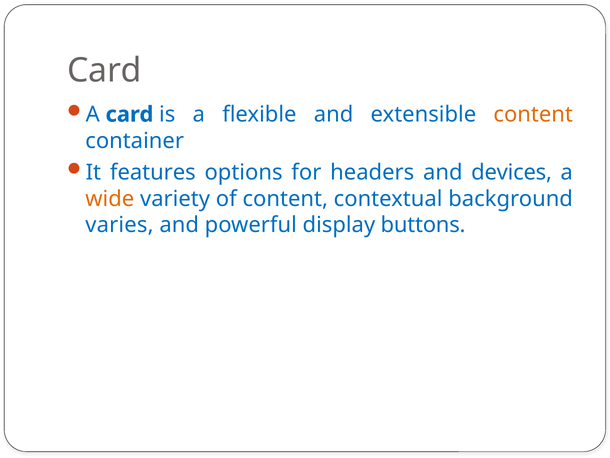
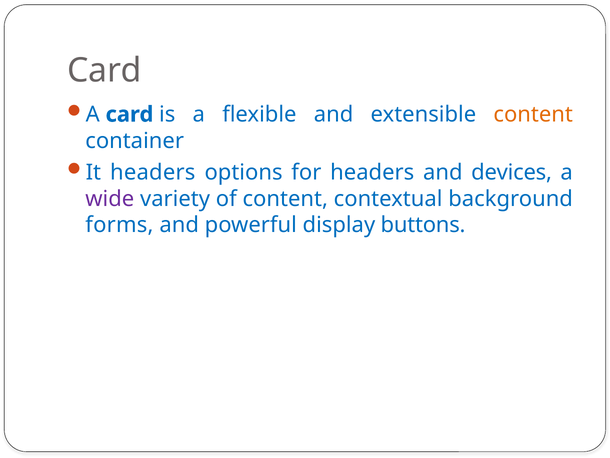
It features: features -> headers
wide colour: orange -> purple
varies: varies -> forms
